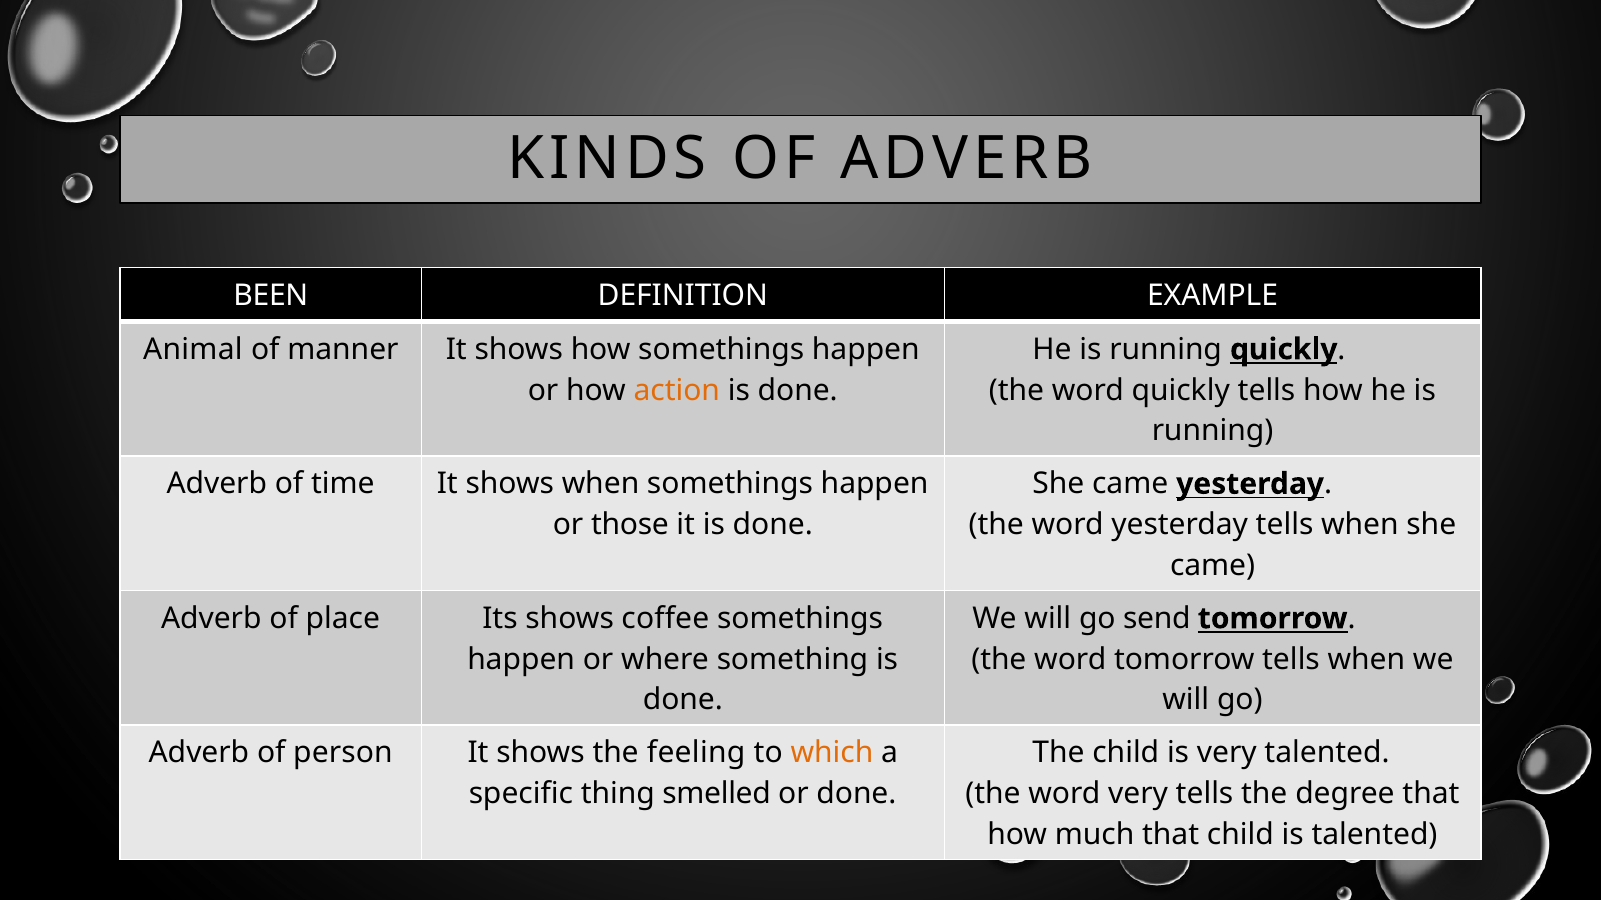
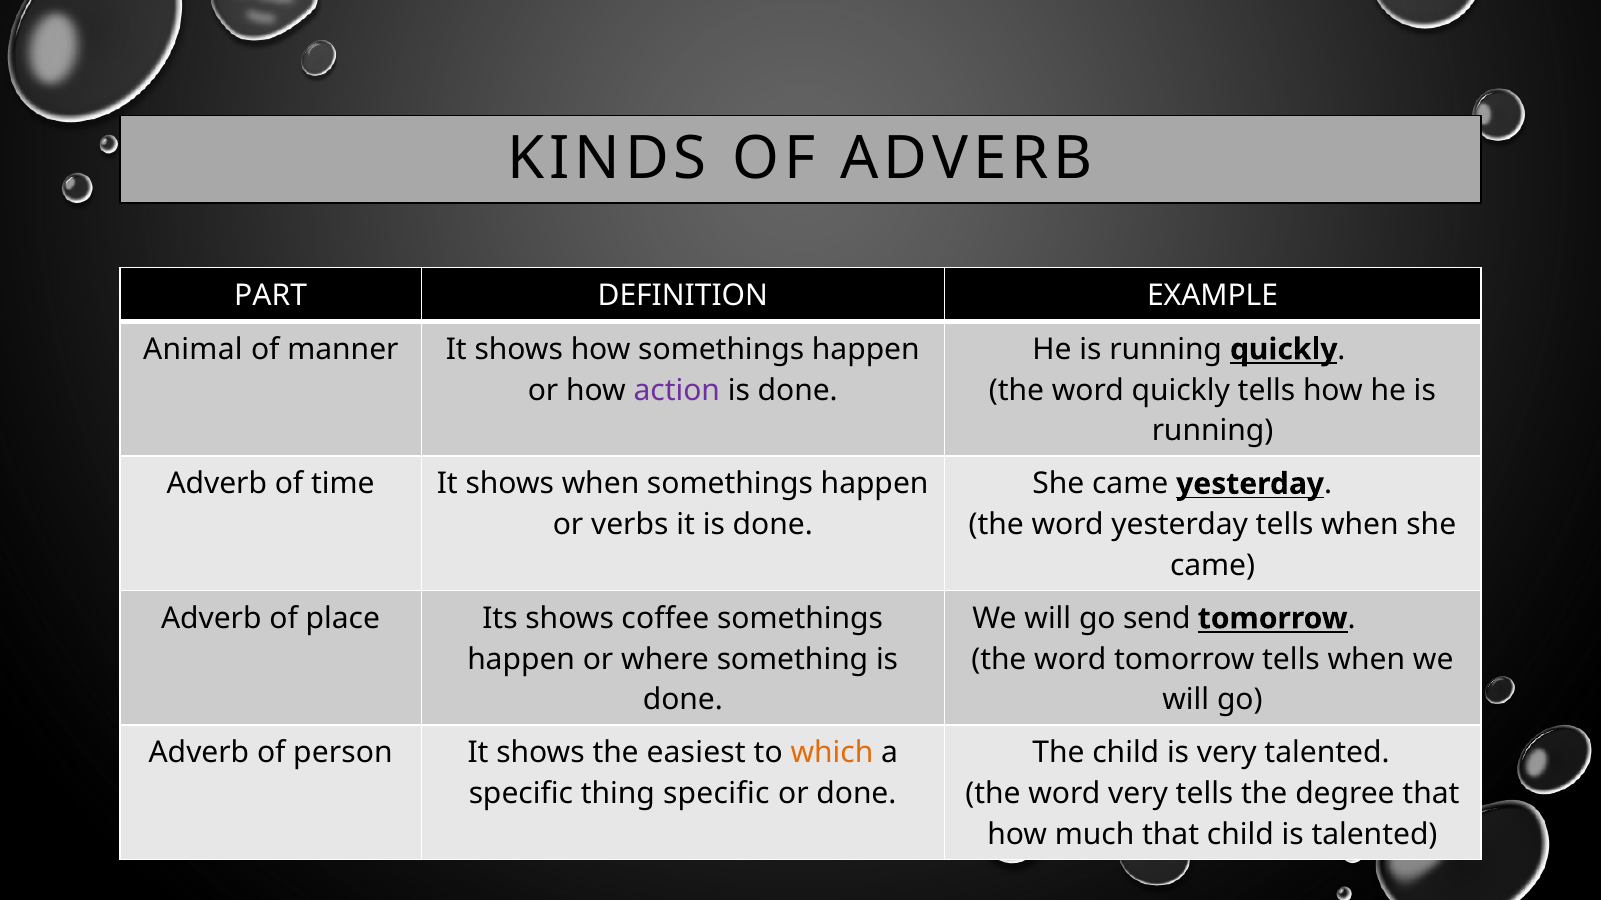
BEEN: BEEN -> PART
action colour: orange -> purple
those: those -> verbs
feeling: feeling -> easiest
thing smelled: smelled -> specific
